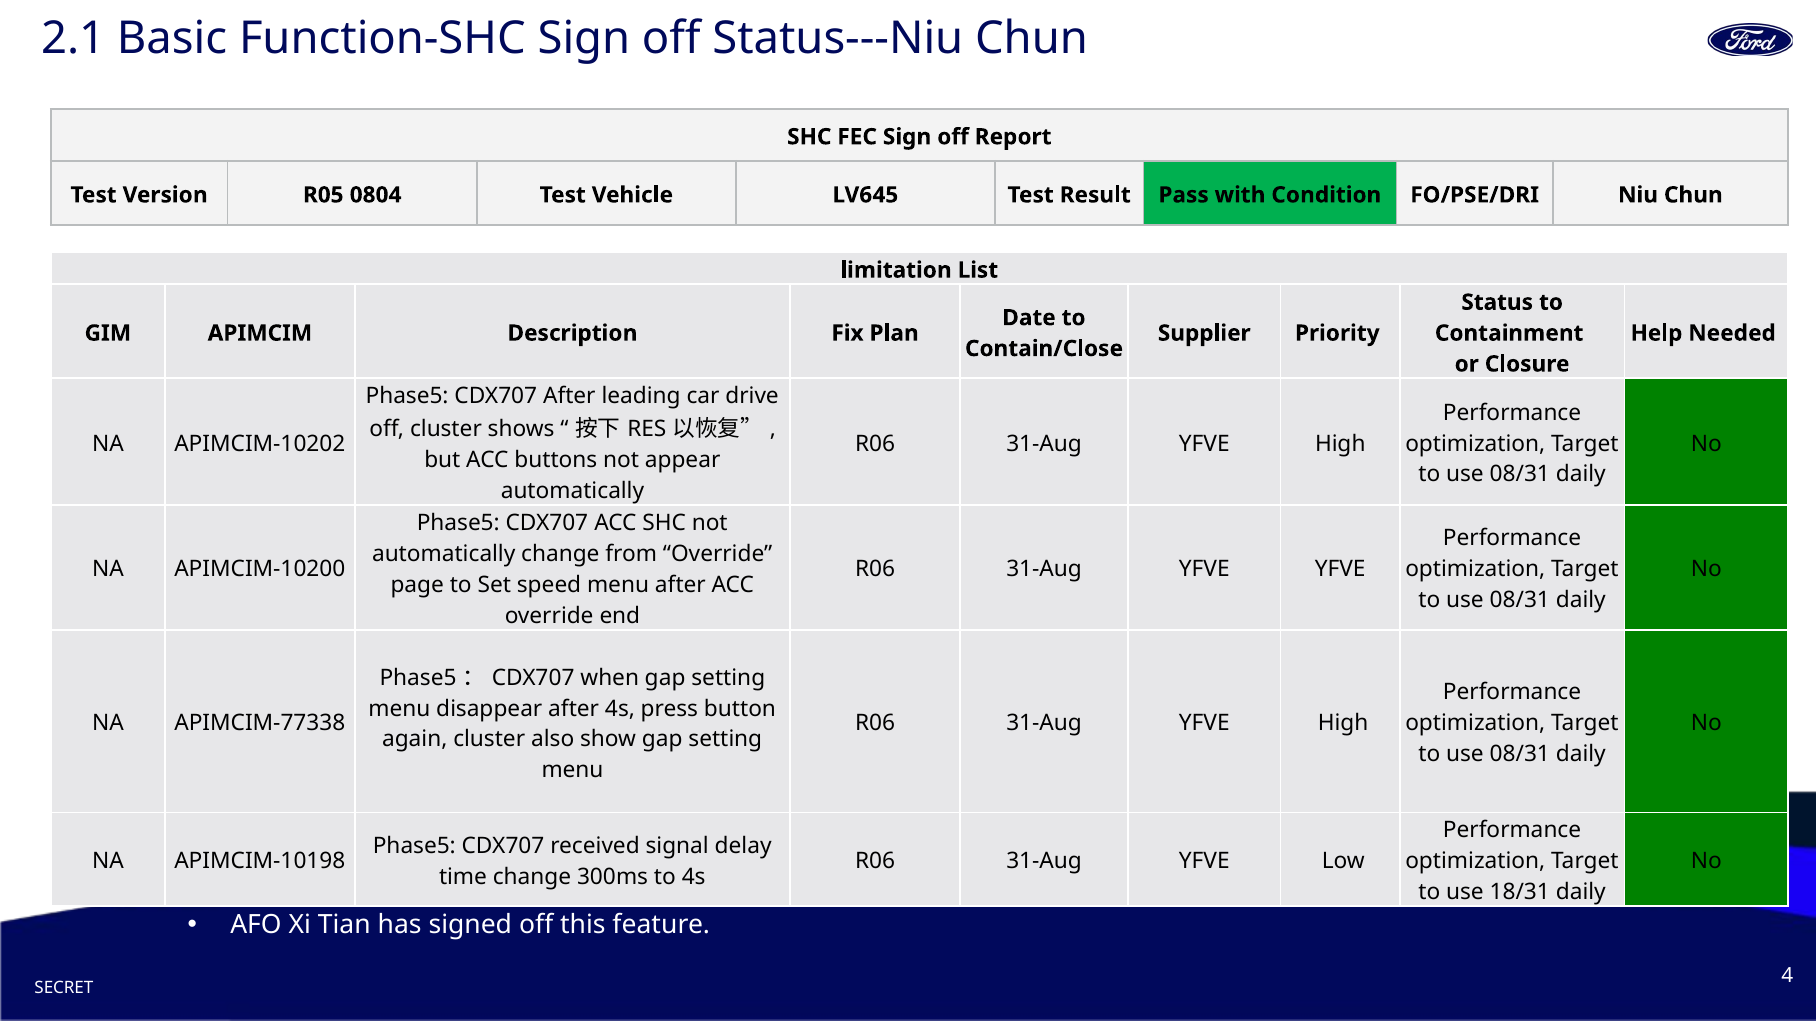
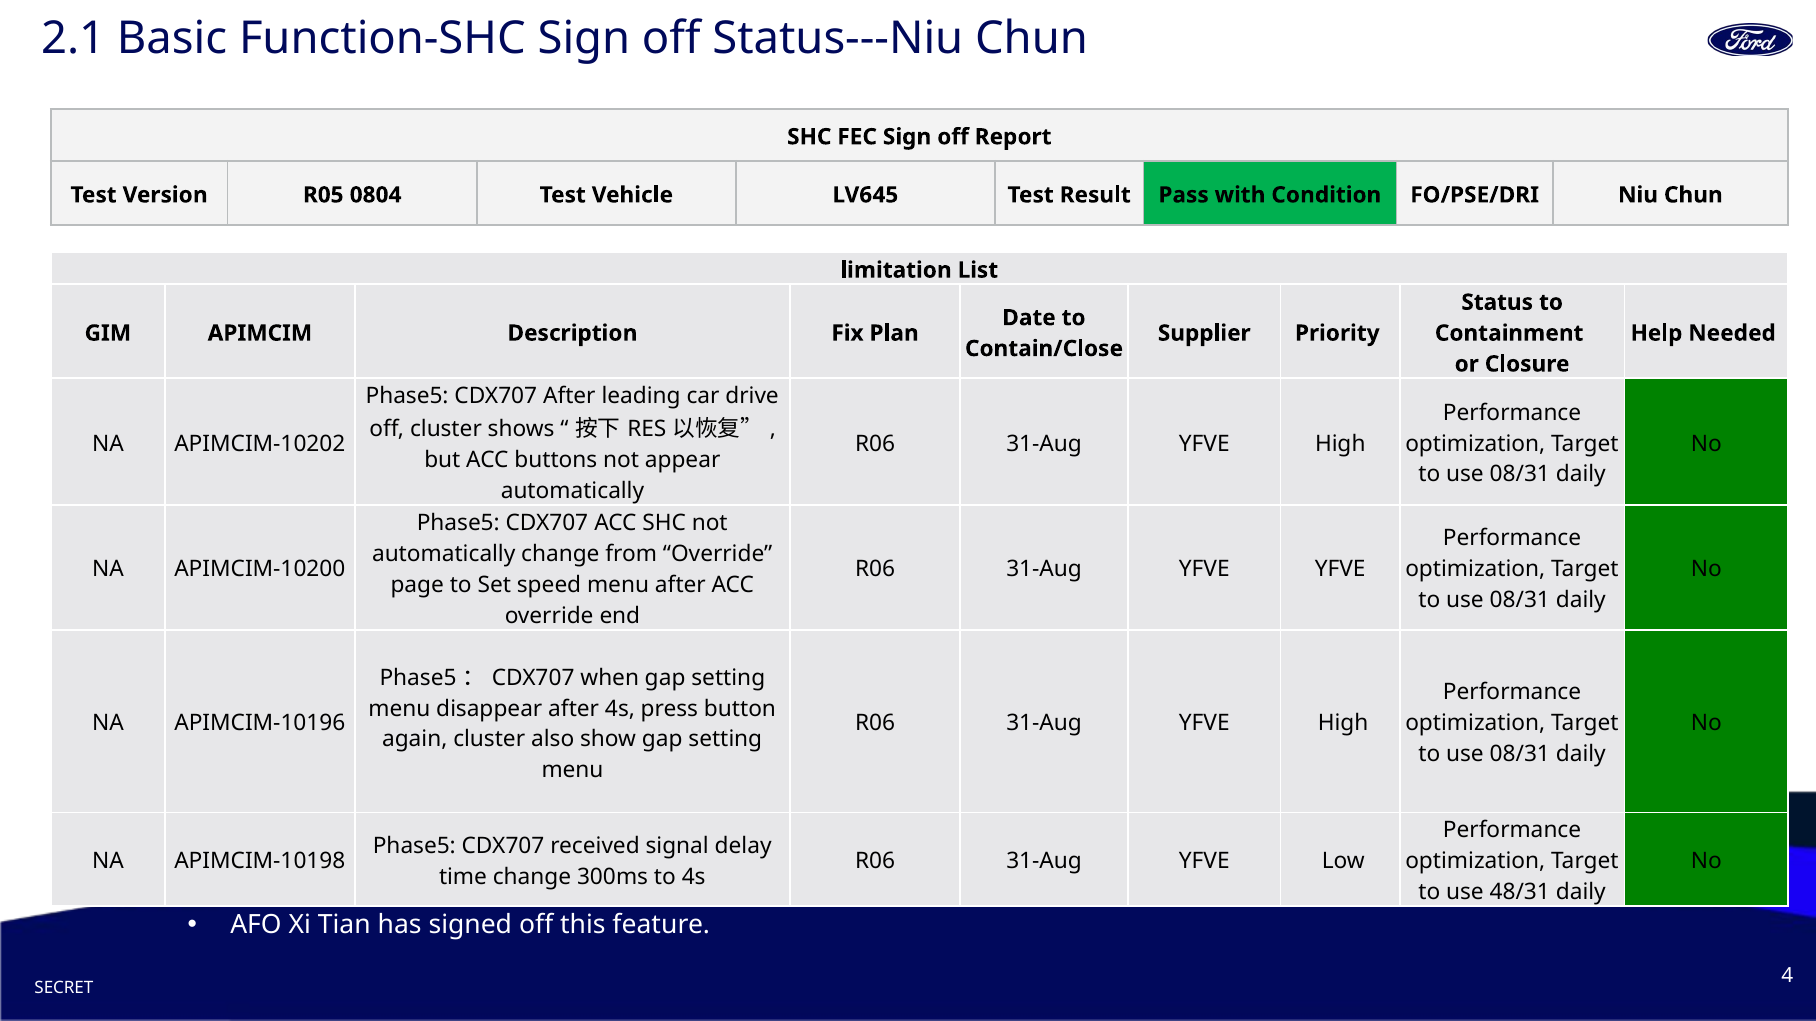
APIMCIM-77338: APIMCIM-77338 -> APIMCIM-10196
18/31: 18/31 -> 48/31
